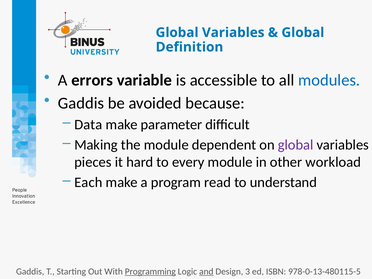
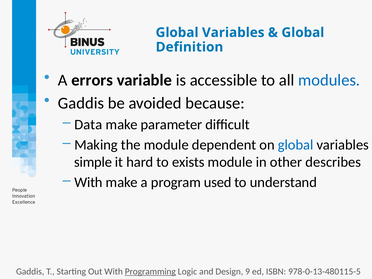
global at (296, 145) colour: purple -> blue
pieces: pieces -> simple
every: every -> exists
workload: workload -> describes
Each at (88, 182): Each -> With
read: read -> used
and underline: present -> none
3: 3 -> 9
